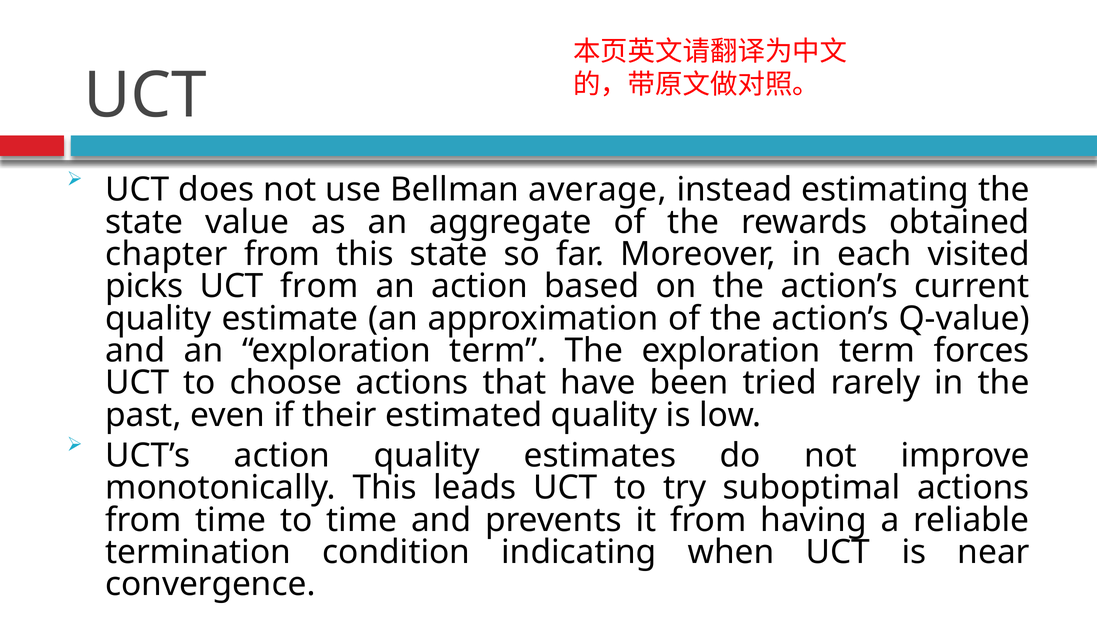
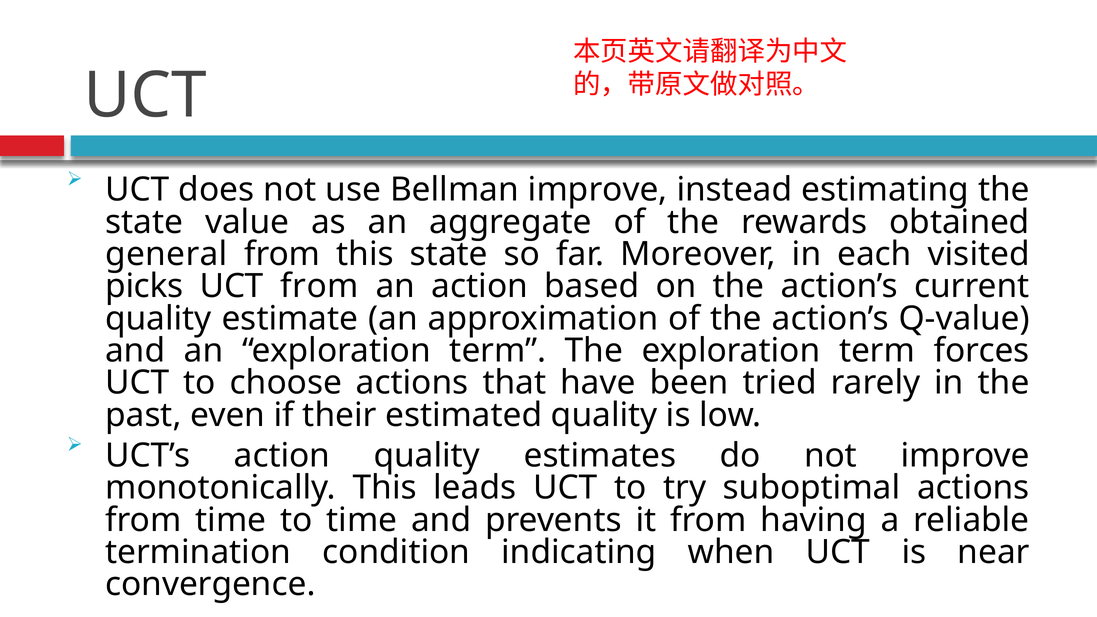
Bellman average: average -> improve
chapter: chapter -> general
